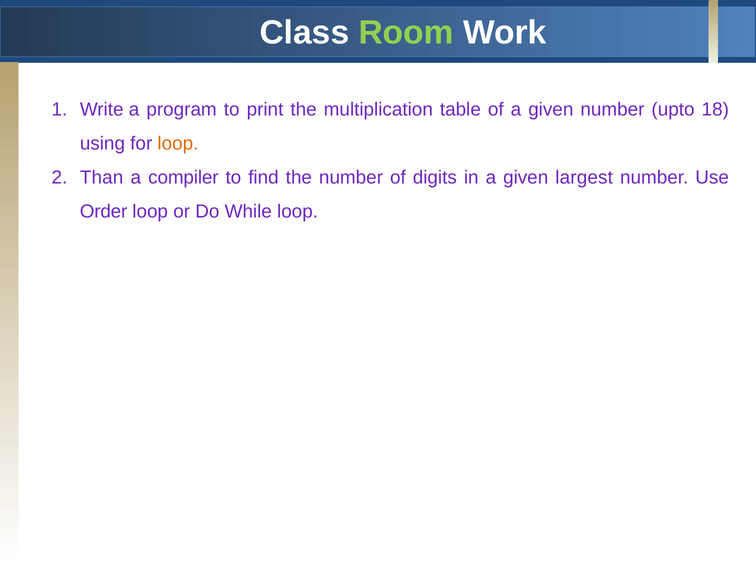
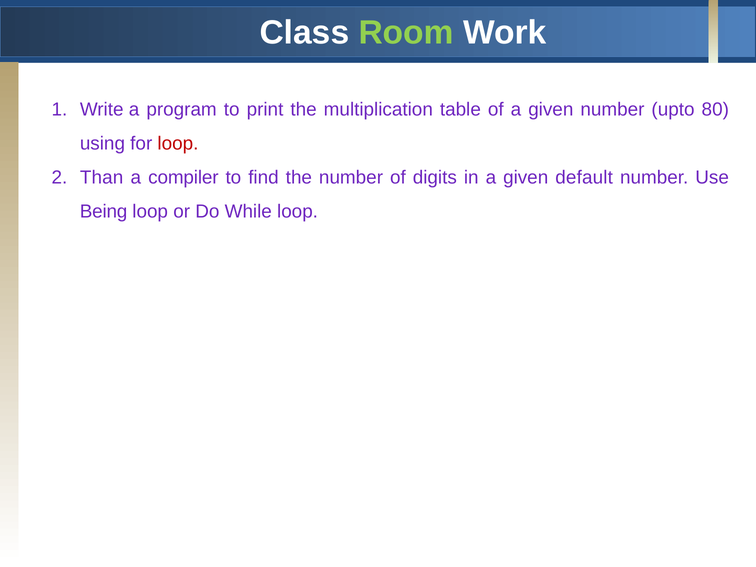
18: 18 -> 80
loop at (178, 144) colour: orange -> red
largest: largest -> default
Order: Order -> Being
